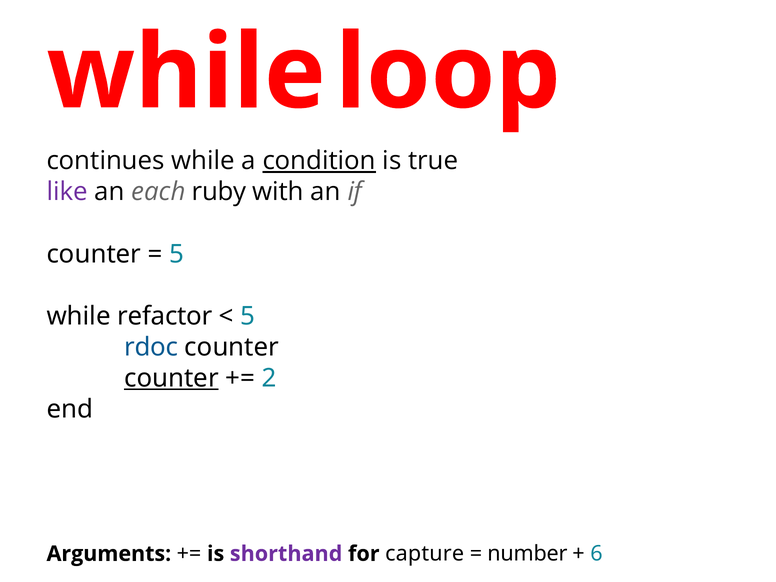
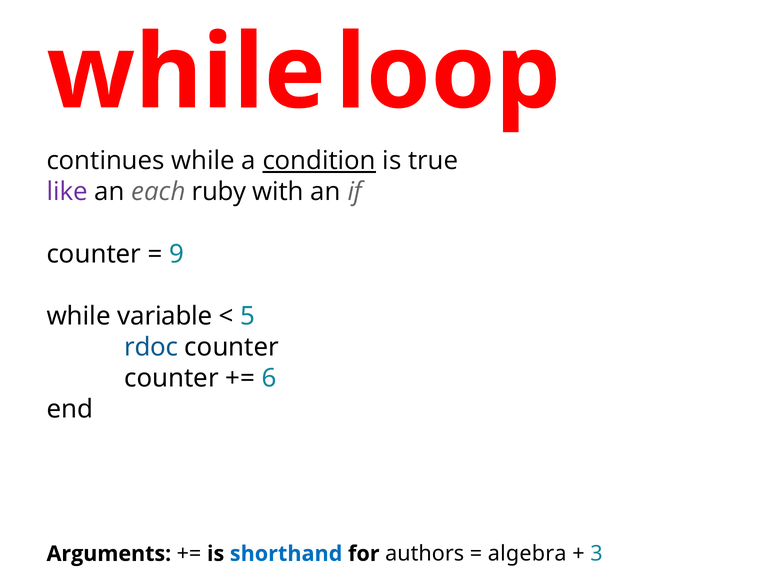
5 at (177, 254): 5 -> 9
refactor: refactor -> variable
counter at (171, 378) underline: present -> none
2: 2 -> 6
shorthand colour: purple -> blue
capture: capture -> authors
number: number -> algebra
6: 6 -> 3
